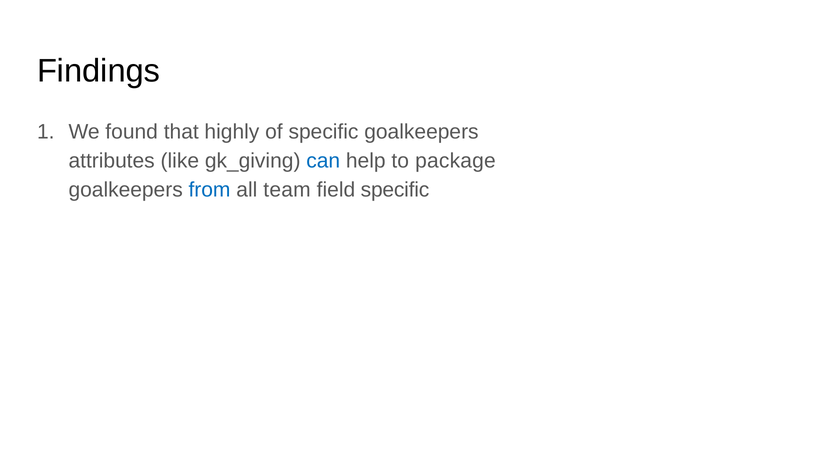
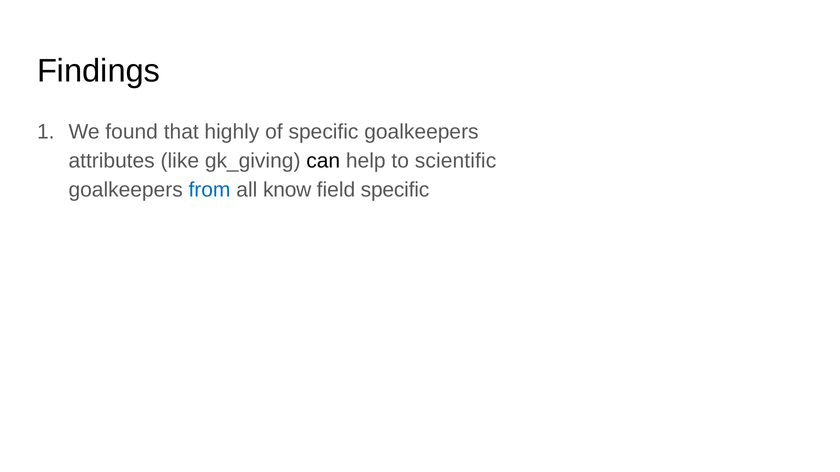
can colour: blue -> black
package: package -> scientific
team: team -> know
